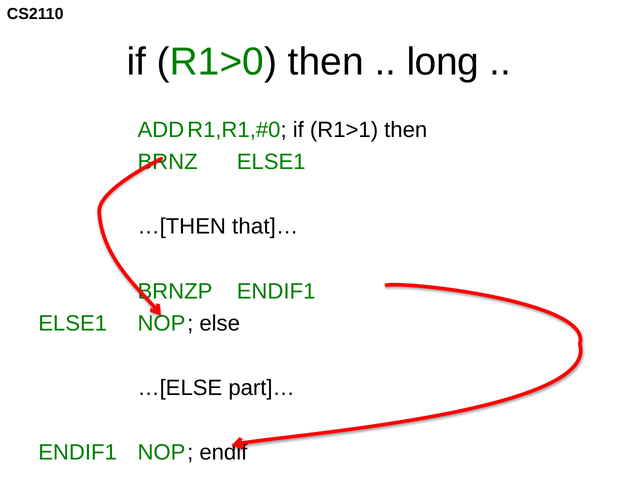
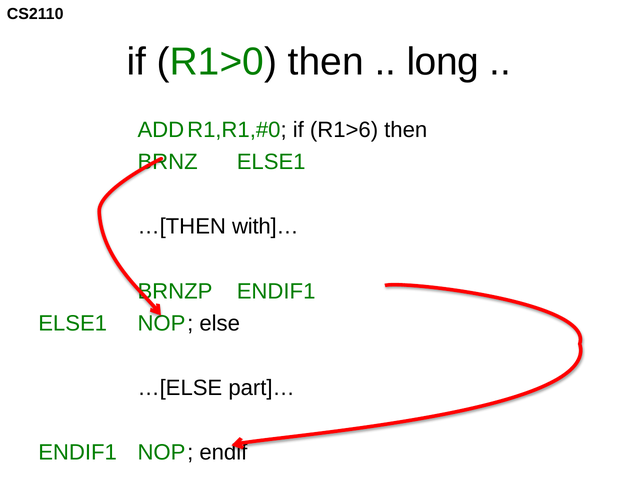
R1>1: R1>1 -> R1>6
that]…: that]… -> with]…
